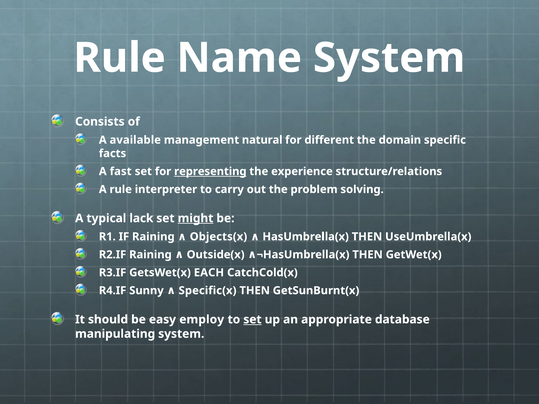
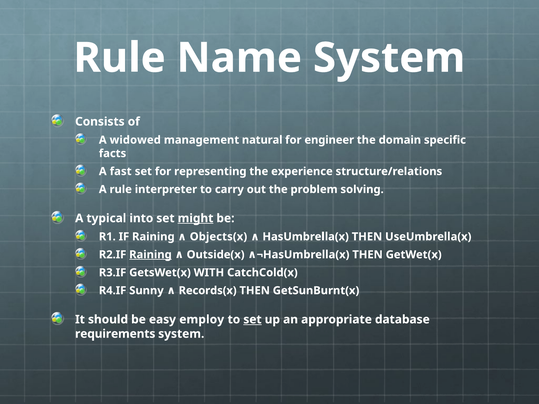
available: available -> widowed
different: different -> engineer
representing underline: present -> none
lack: lack -> into
Raining at (150, 255) underline: none -> present
EACH: EACH -> WITH
Specific(x: Specific(x -> Records(x
manipulating: manipulating -> requirements
